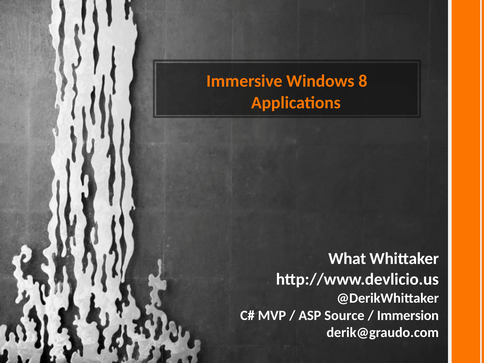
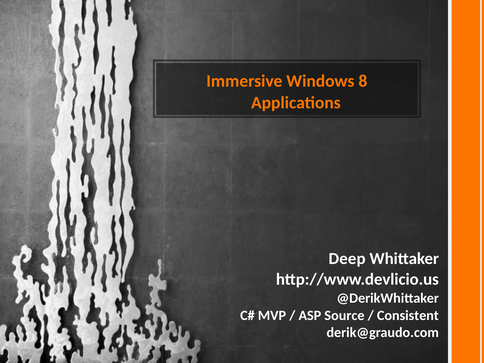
What: What -> Deep
Immersion: Immersion -> Consistent
